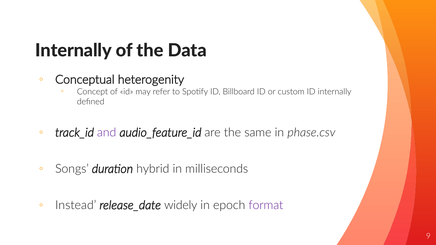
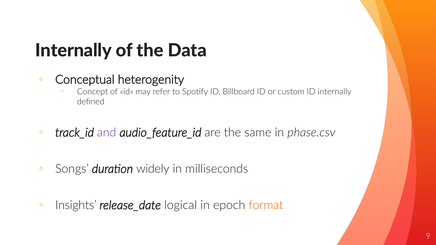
hybrid: hybrid -> widely
Instead: Instead -> Insights
widely: widely -> logical
format colour: purple -> orange
